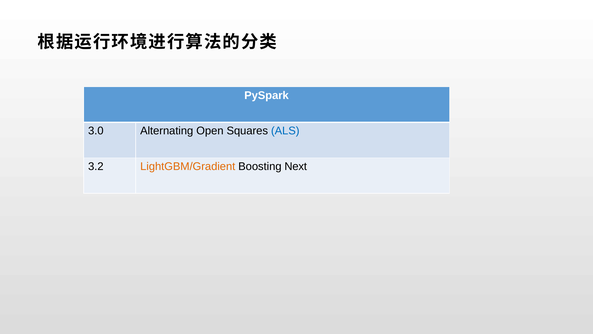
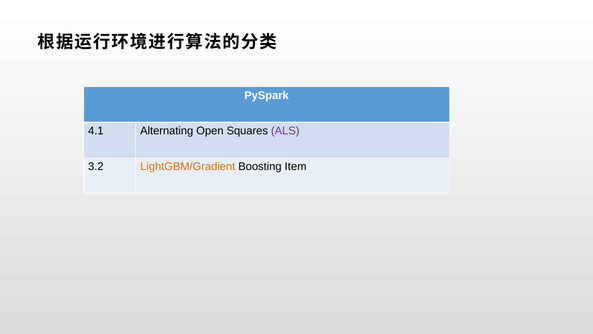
3.0: 3.0 -> 4.1
ALS colour: blue -> purple
Next: Next -> Item
